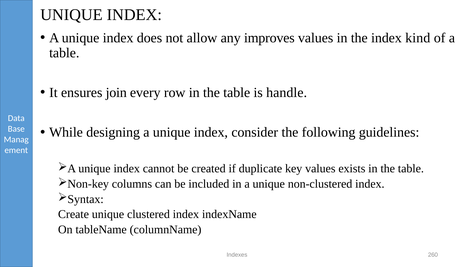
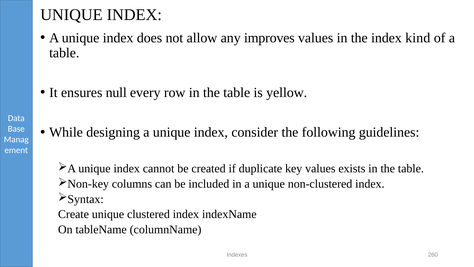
join: join -> null
handle: handle -> yellow
